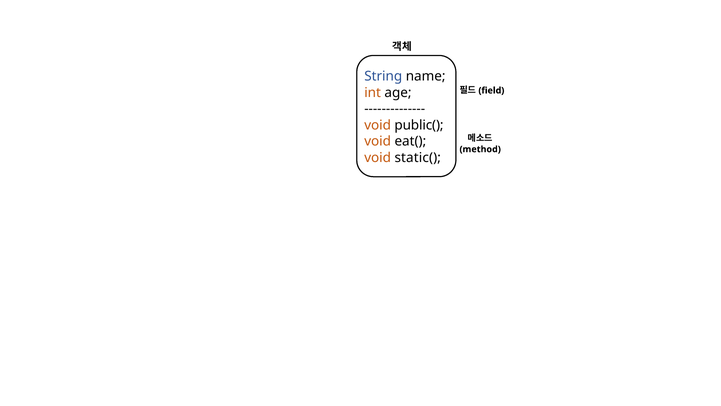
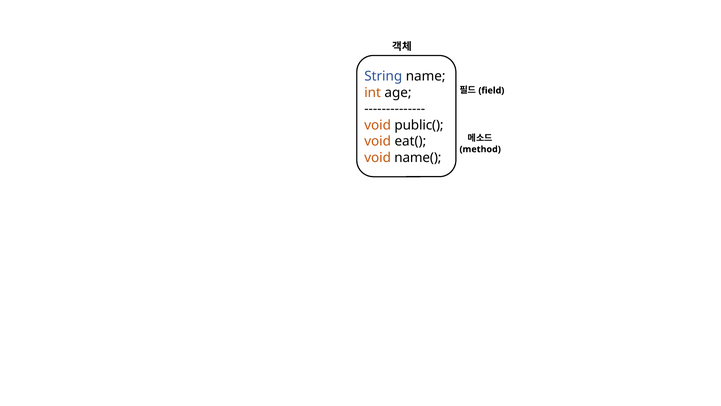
static(: static( -> name(
